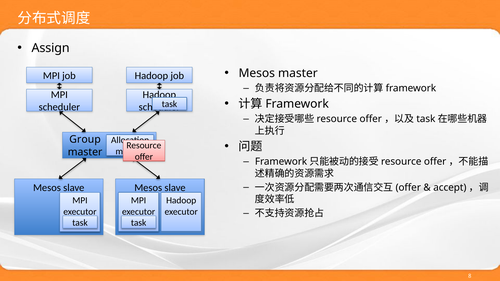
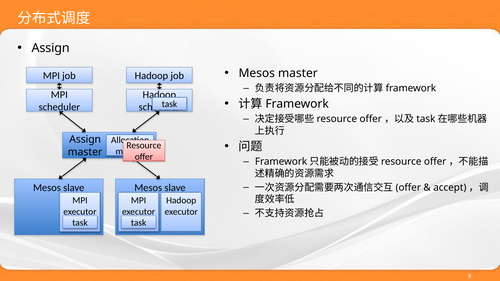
Group at (85, 140): Group -> Assign
